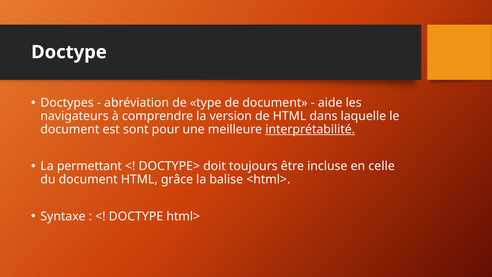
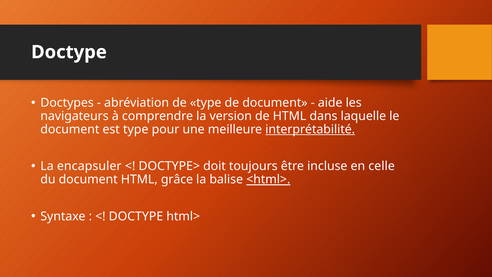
est sont: sont -> type
permettant: permettant -> encapsuler
<html> underline: none -> present
